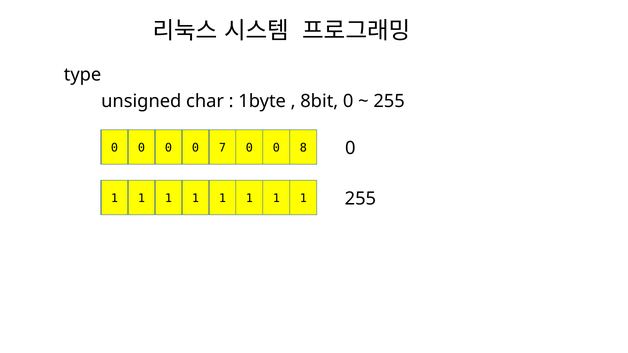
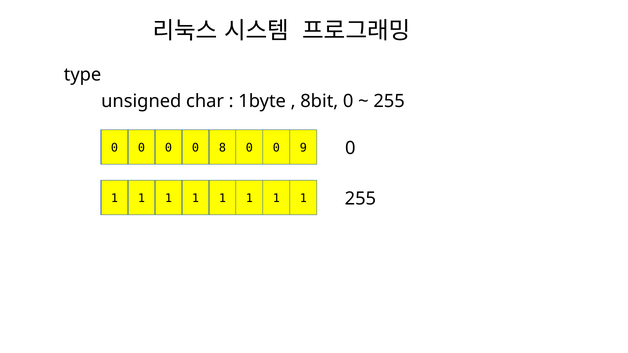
7: 7 -> 8
8: 8 -> 9
